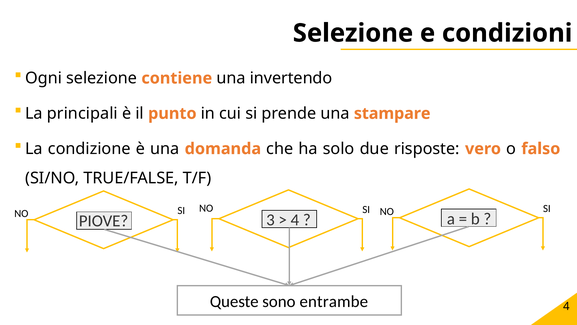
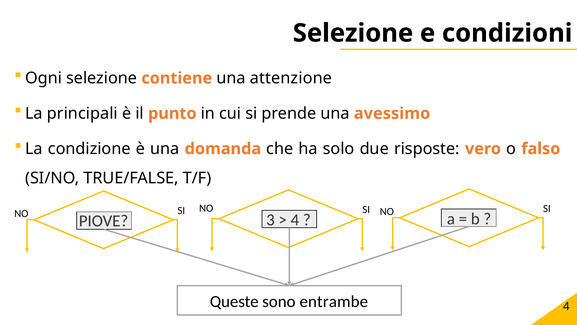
invertendo: invertendo -> attenzione
stampare: stampare -> avessimo
